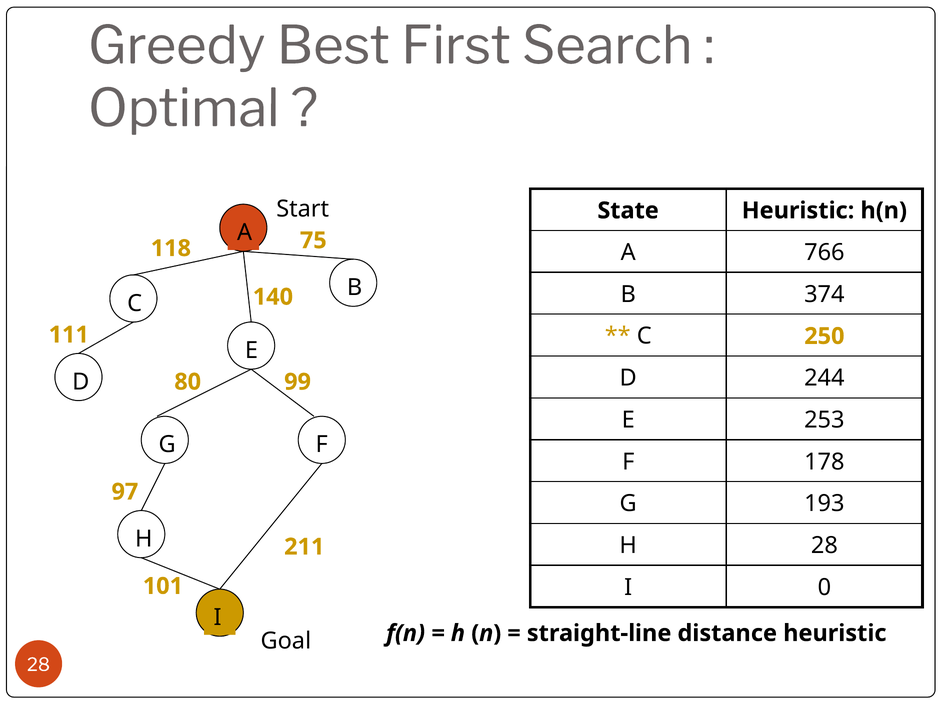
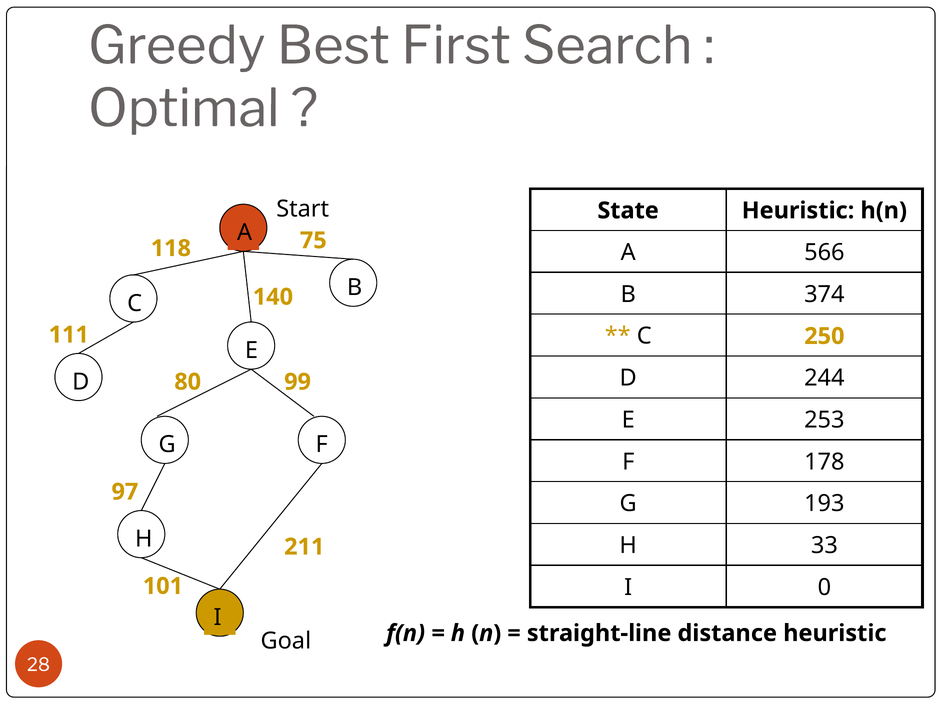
766: 766 -> 566
H 28: 28 -> 33
